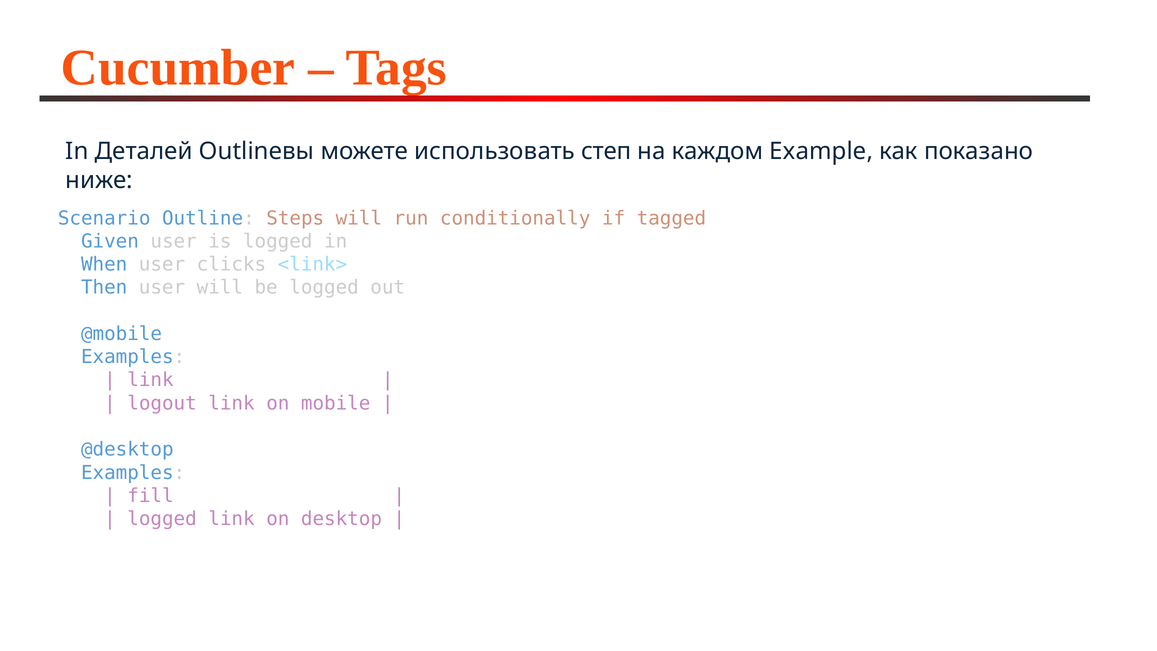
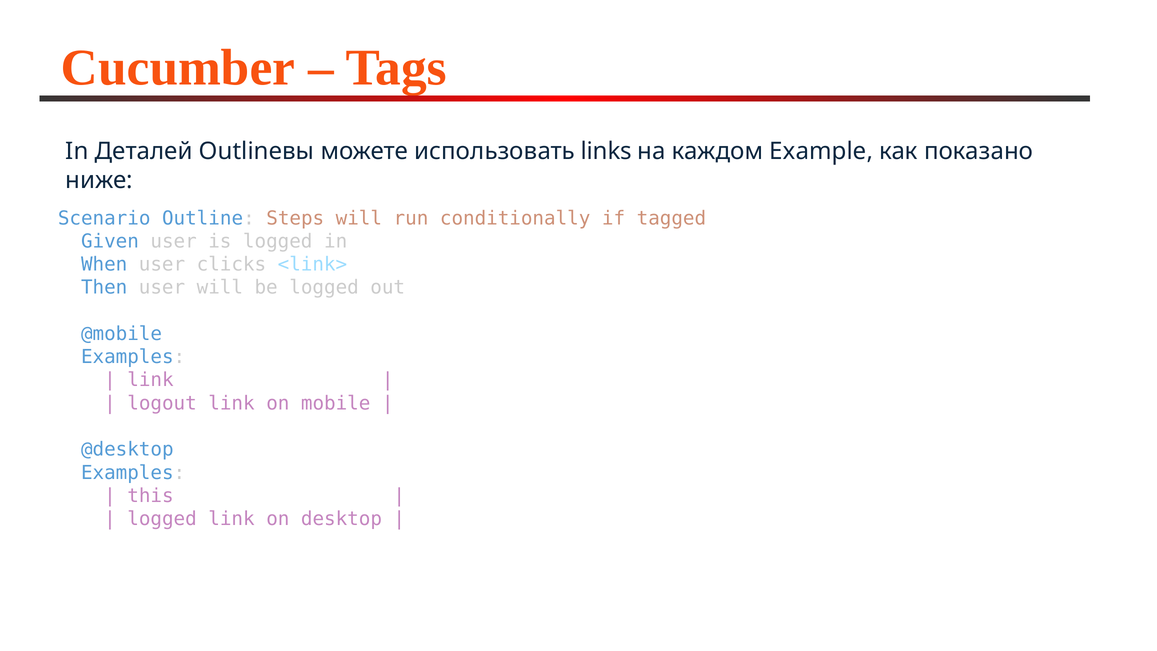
степ: степ -> links
fill: fill -> this
